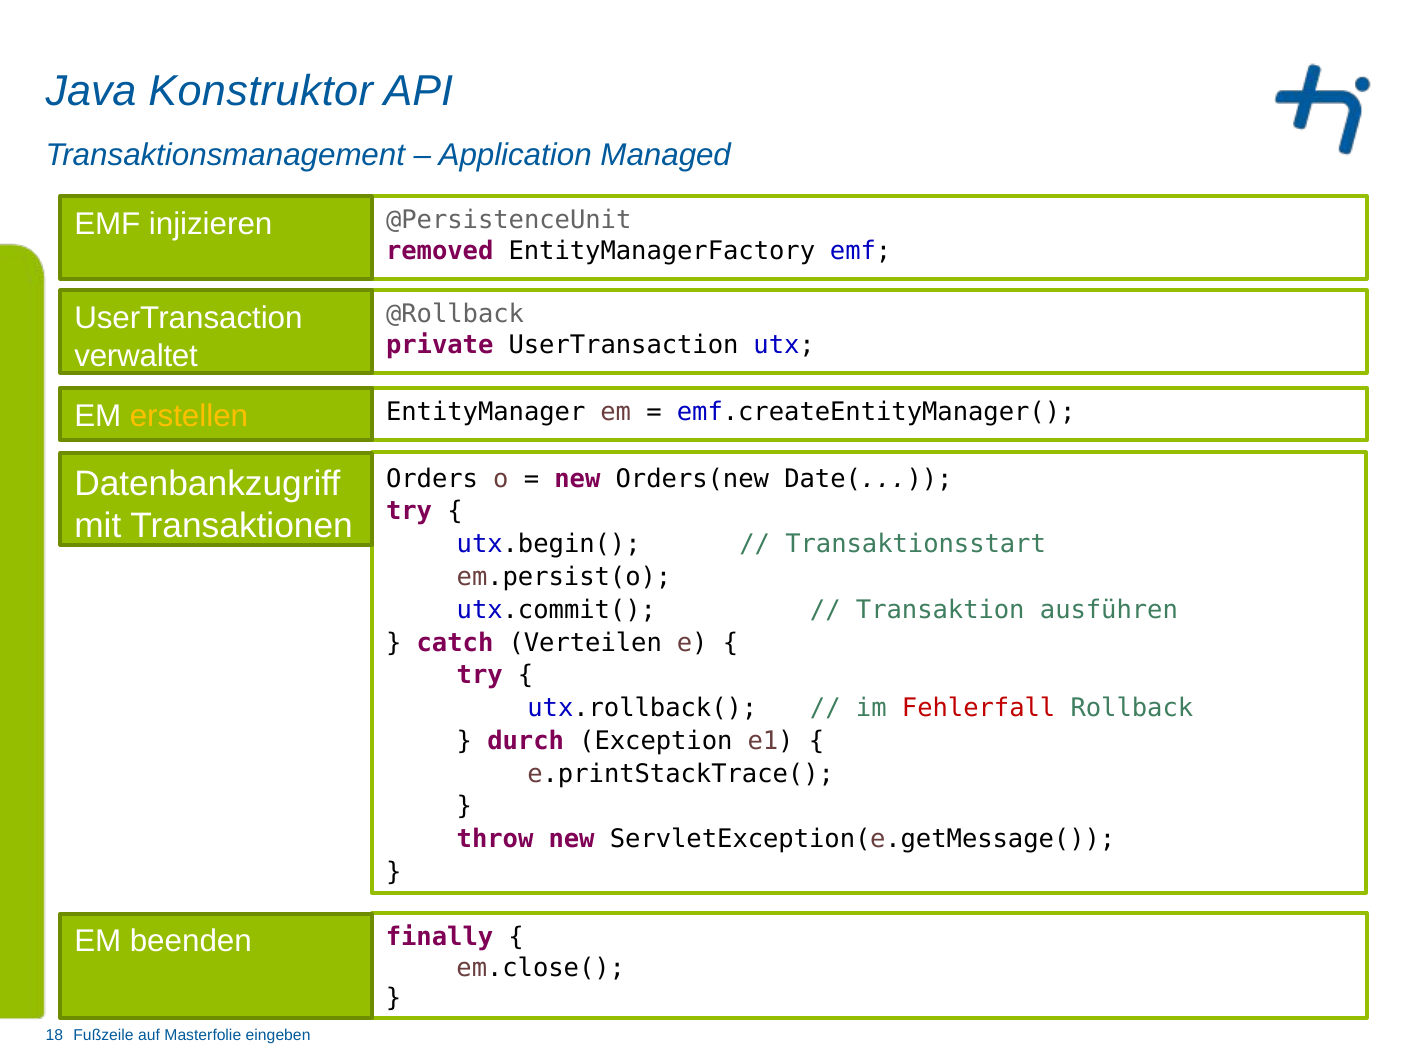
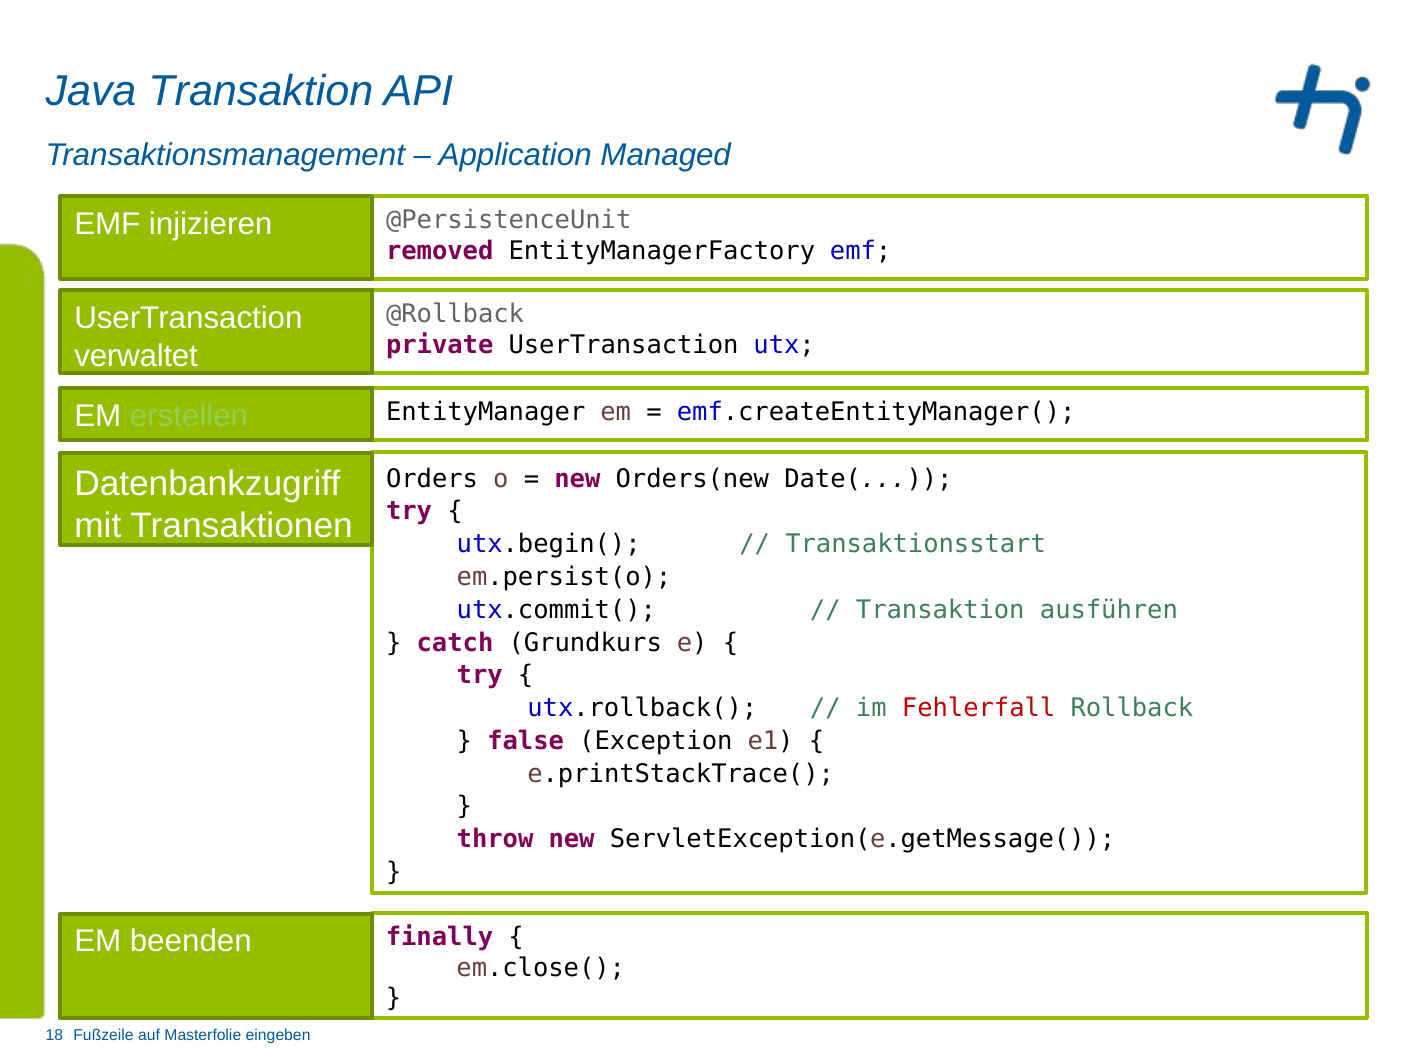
Java Konstruktor: Konstruktor -> Transaktion
erstellen colour: yellow -> light green
Verteilen: Verteilen -> Grundkurs
durch: durch -> false
